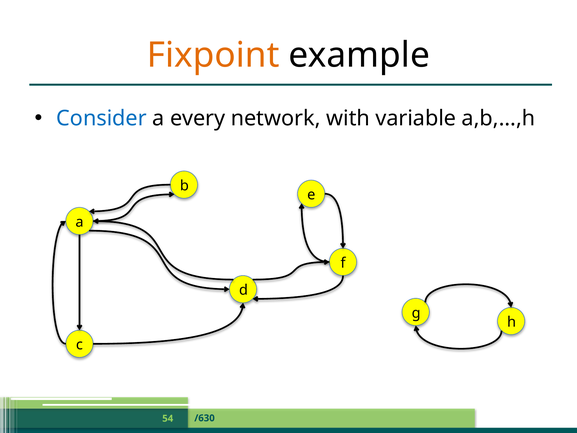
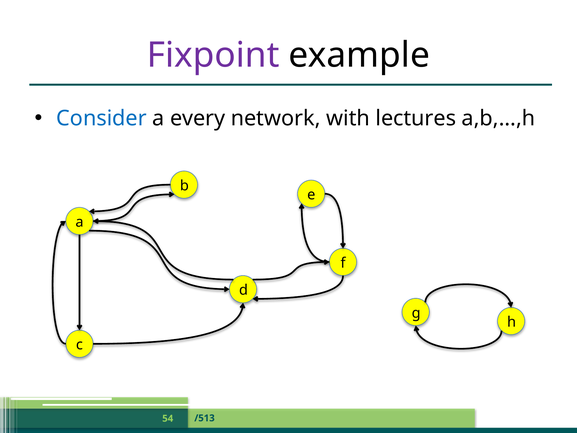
Fixpoint colour: orange -> purple
variable: variable -> lectures
/630: /630 -> /513
